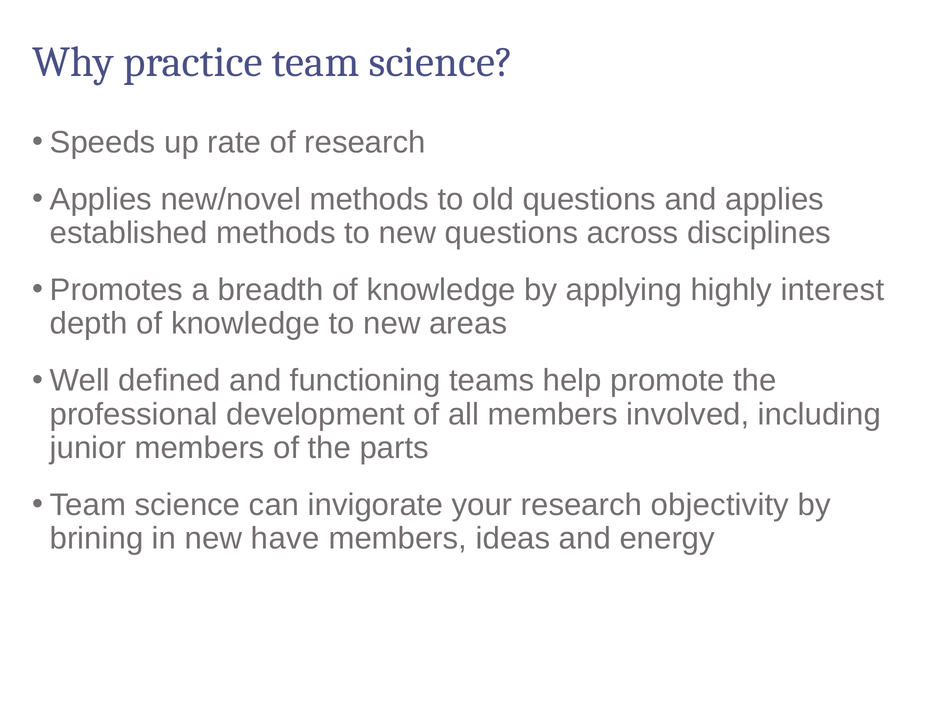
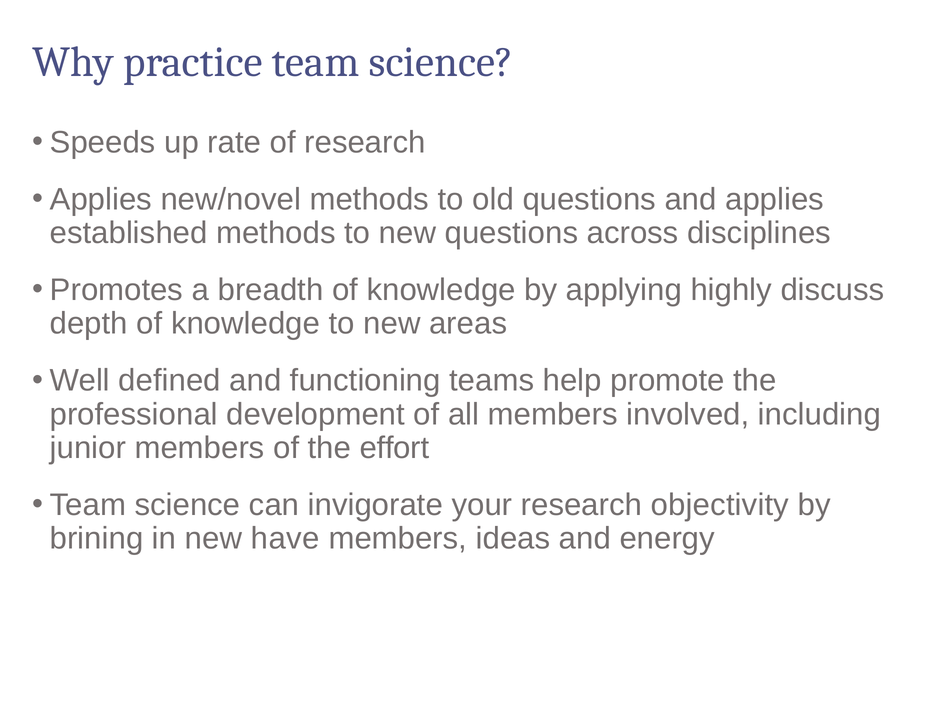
interest: interest -> discuss
parts: parts -> effort
